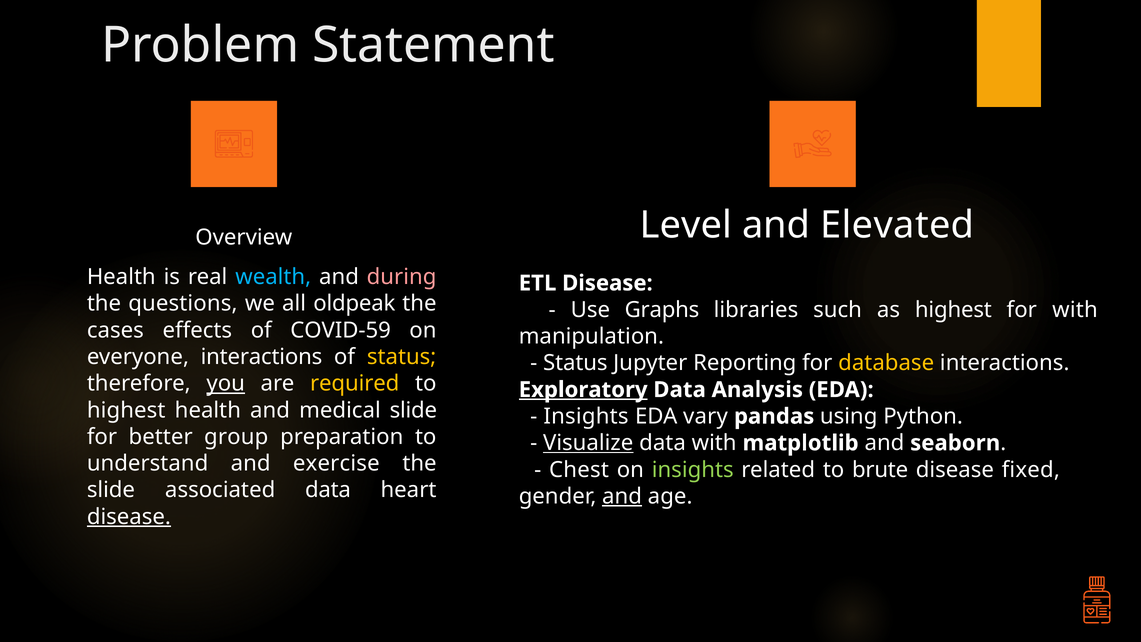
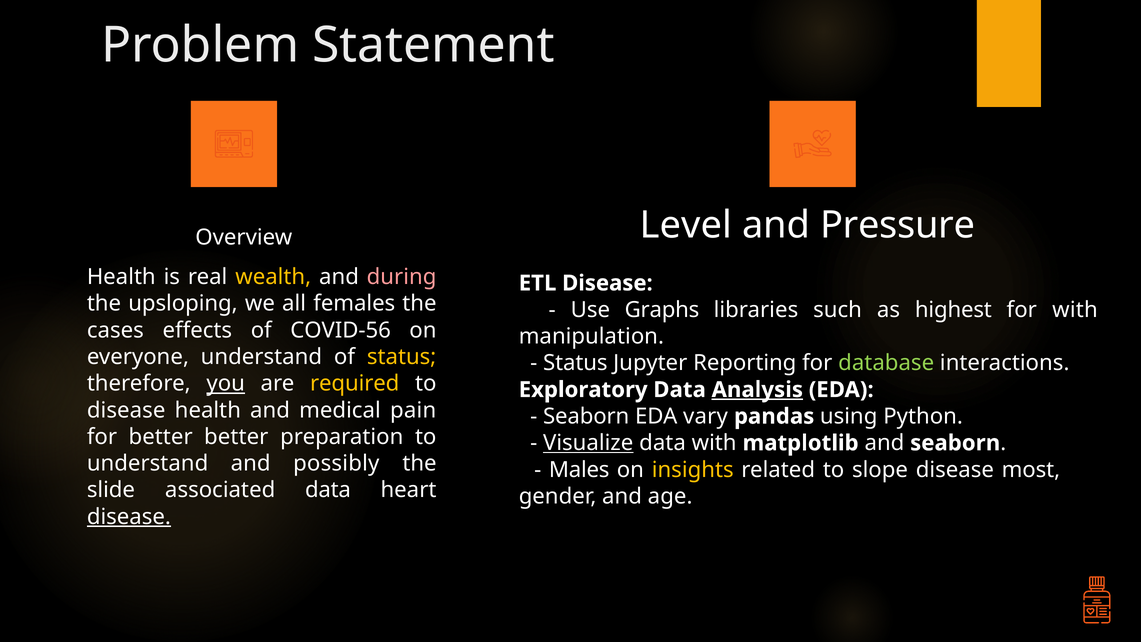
Elevated: Elevated -> Pressure
wealth colour: light blue -> yellow
questions: questions -> upsloping
oldpeak: oldpeak -> females
COVID-59: COVID-59 -> COVID-56
everyone interactions: interactions -> understand
database colour: yellow -> light green
Exploratory underline: present -> none
Analysis underline: none -> present
highest at (126, 410): highest -> disease
medical slide: slide -> pain
Insights at (586, 416): Insights -> Seaborn
better group: group -> better
exercise: exercise -> possibly
Chest: Chest -> Males
insights at (693, 470) colour: light green -> yellow
brute: brute -> slope
fixed: fixed -> most
and at (622, 496) underline: present -> none
